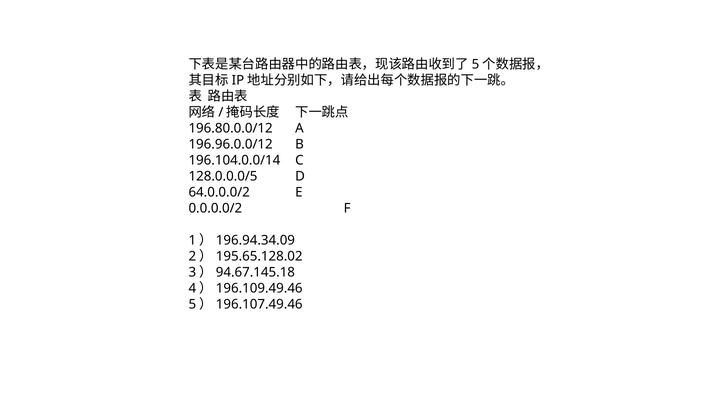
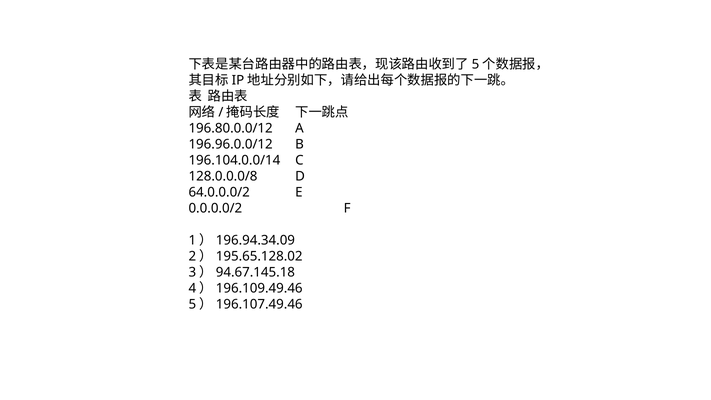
128.0.0.0/5: 128.0.0.0/5 -> 128.0.0.0/8
